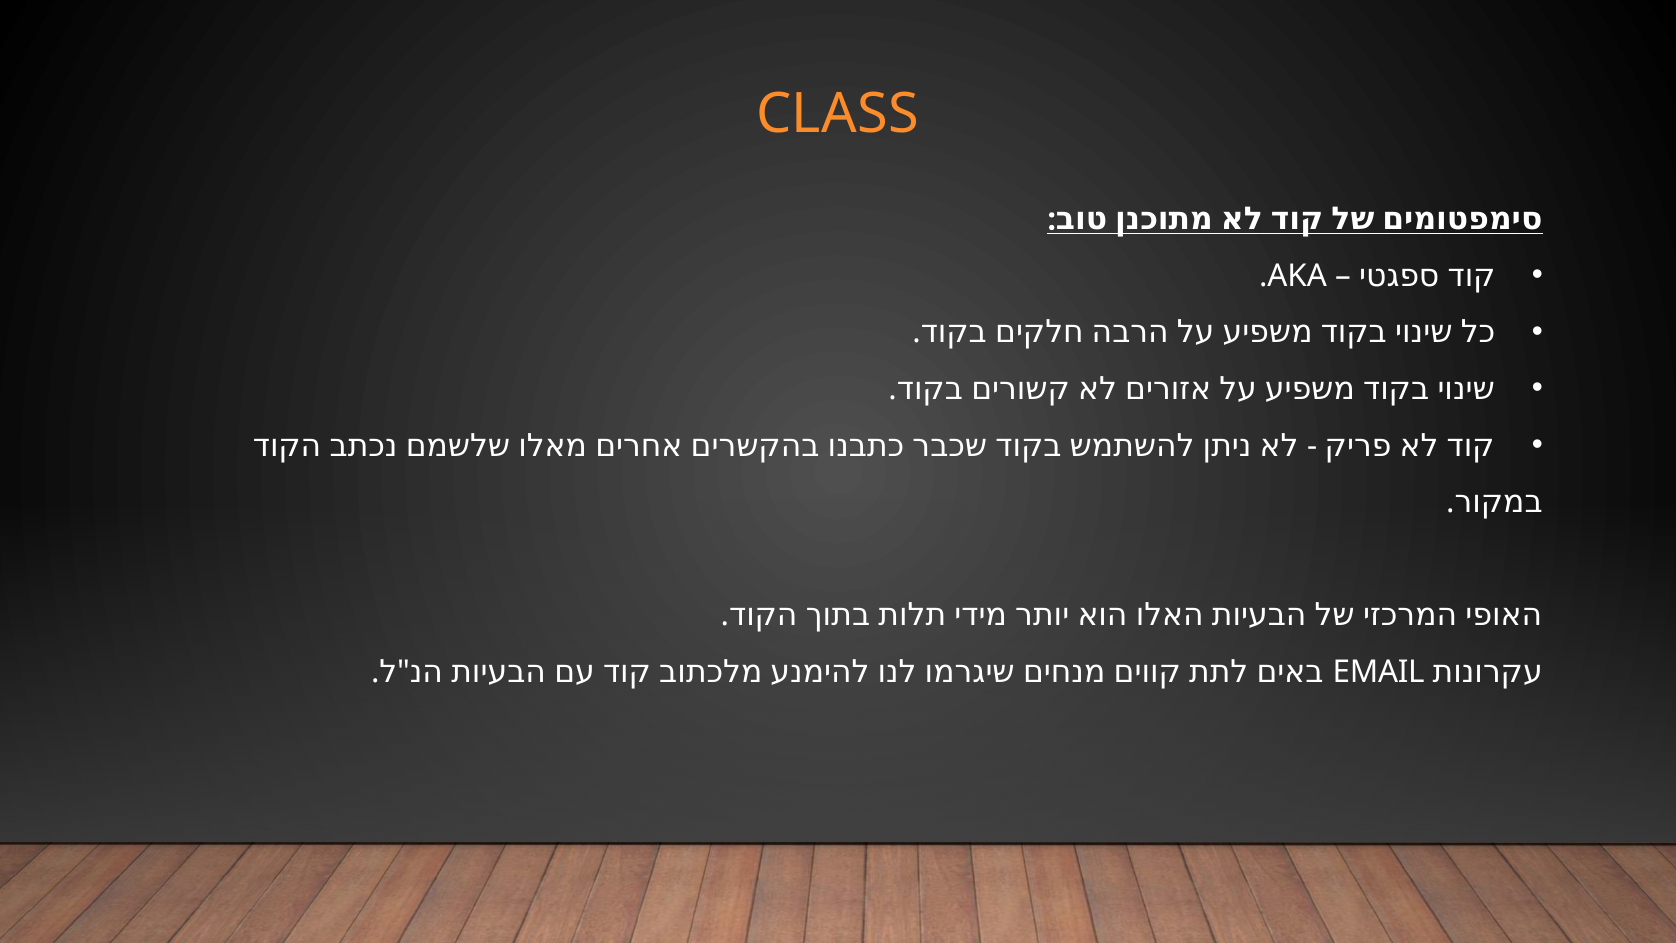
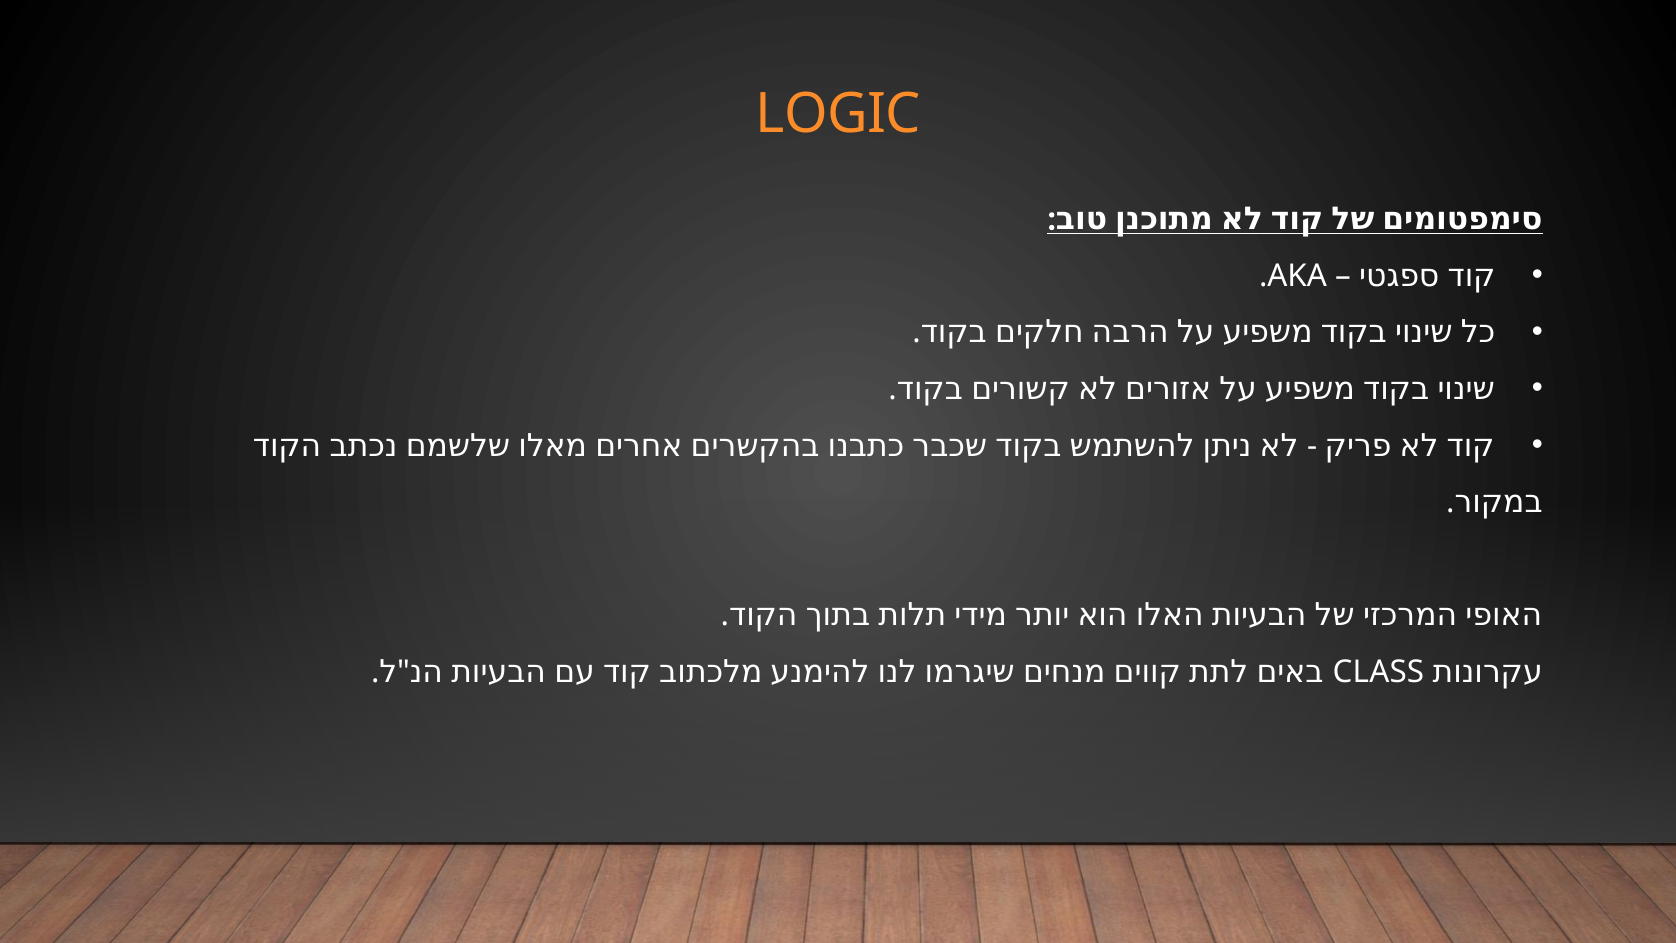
CLASS: CLASS -> LOGIC
EMAIL: EMAIL -> CLASS
